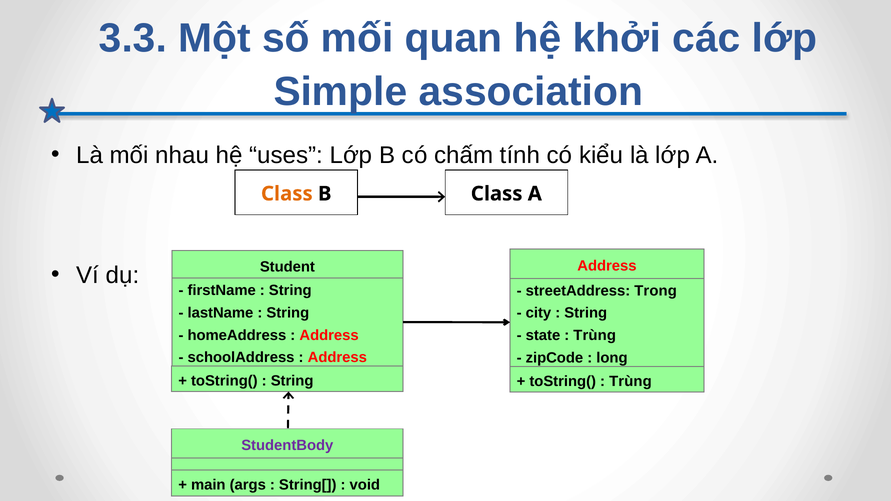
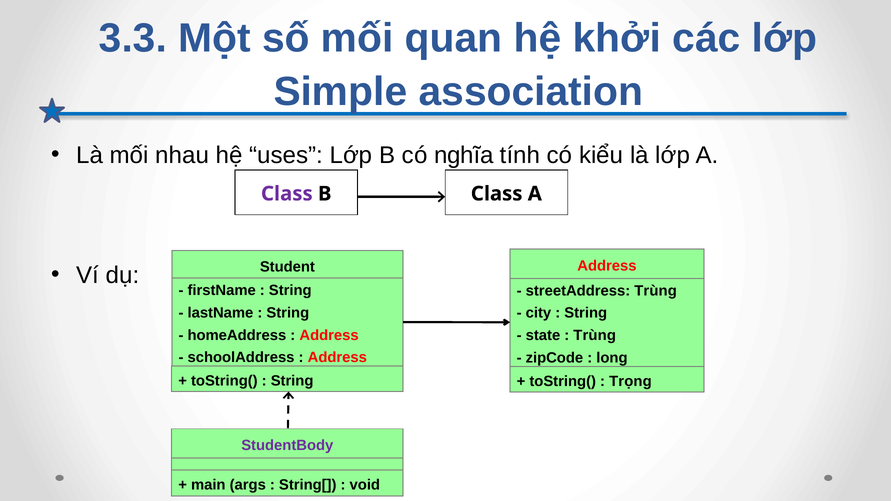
chấm: chấm -> nghĩa
Class at (287, 194) colour: orange -> purple
streetAddress Trong: Trong -> Trùng
Trùng at (630, 381): Trùng -> Trọng
